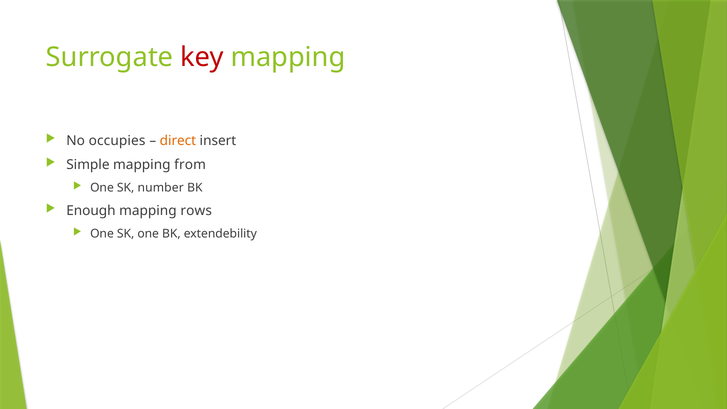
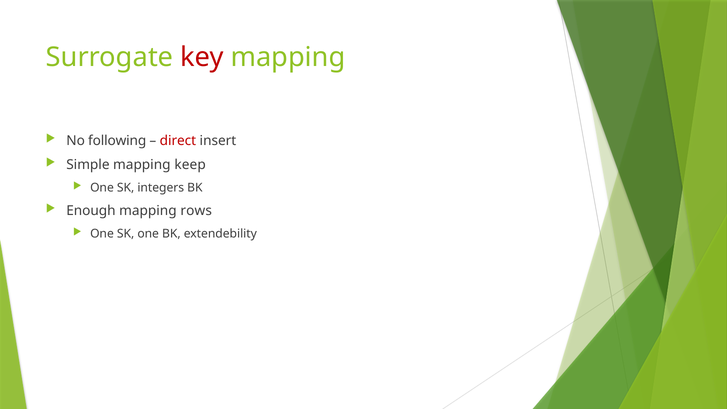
occupies: occupies -> following
direct colour: orange -> red
from: from -> keep
number: number -> integers
